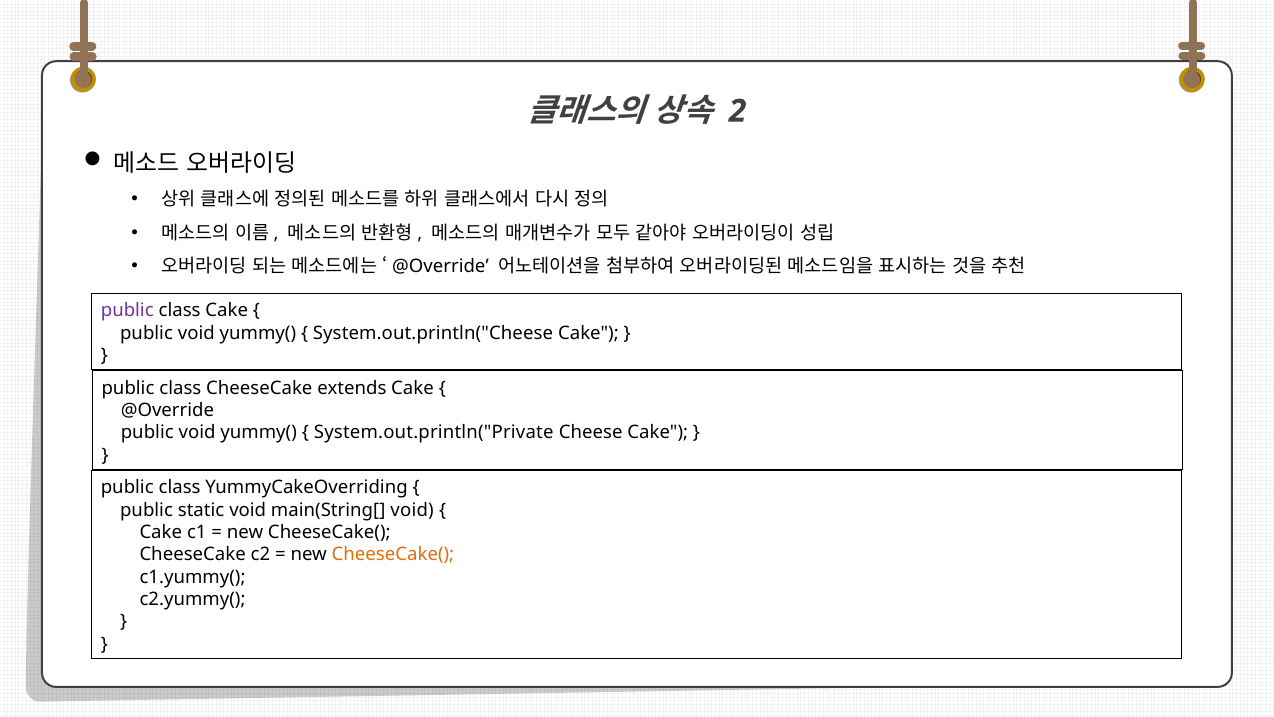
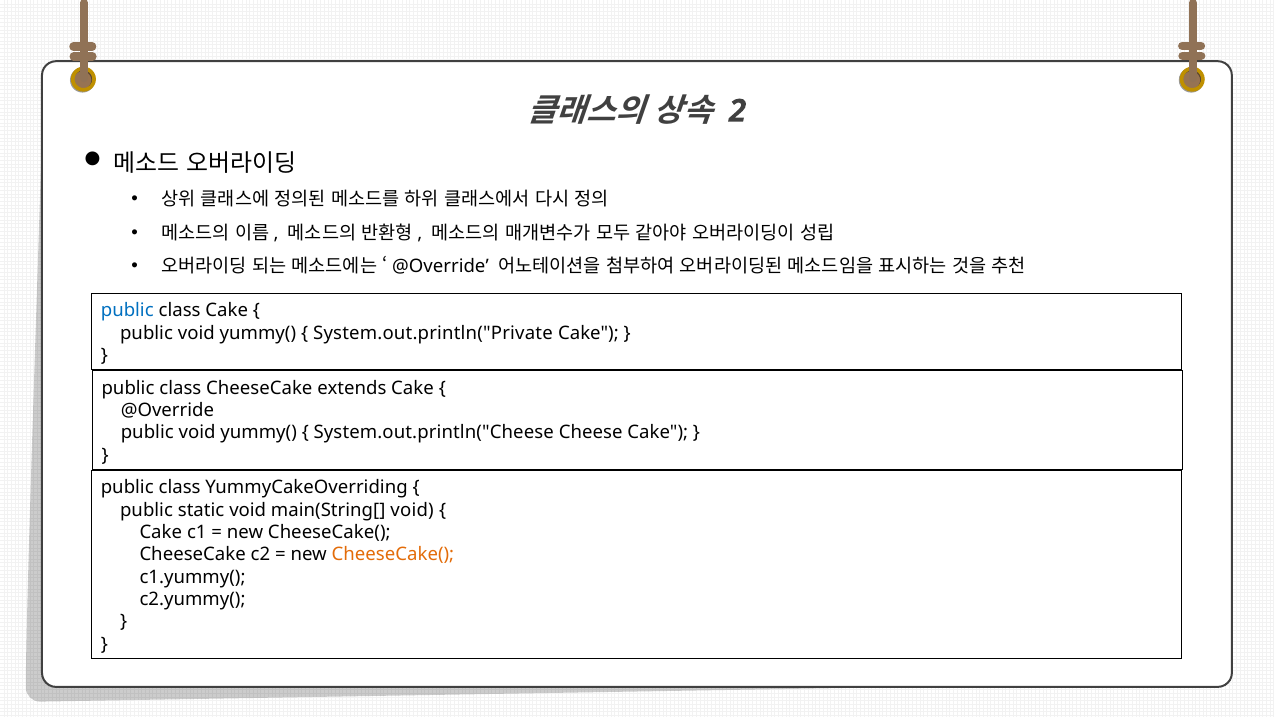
public at (127, 311) colour: purple -> blue
System.out.println("Cheese: System.out.println("Cheese -> System.out.println("Private
System.out.println("Private: System.out.println("Private -> System.out.println("Cheese
